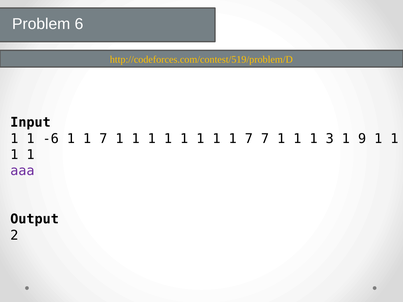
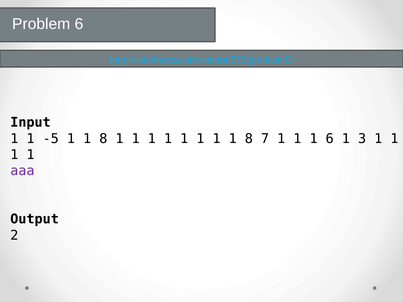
http://codeforces.com/contest/519/problem/D colour: yellow -> light blue
-6: -6 -> -5
7 at (103, 139): 7 -> 8
1 1 1 7: 7 -> 8
1 3: 3 -> 6
9: 9 -> 3
